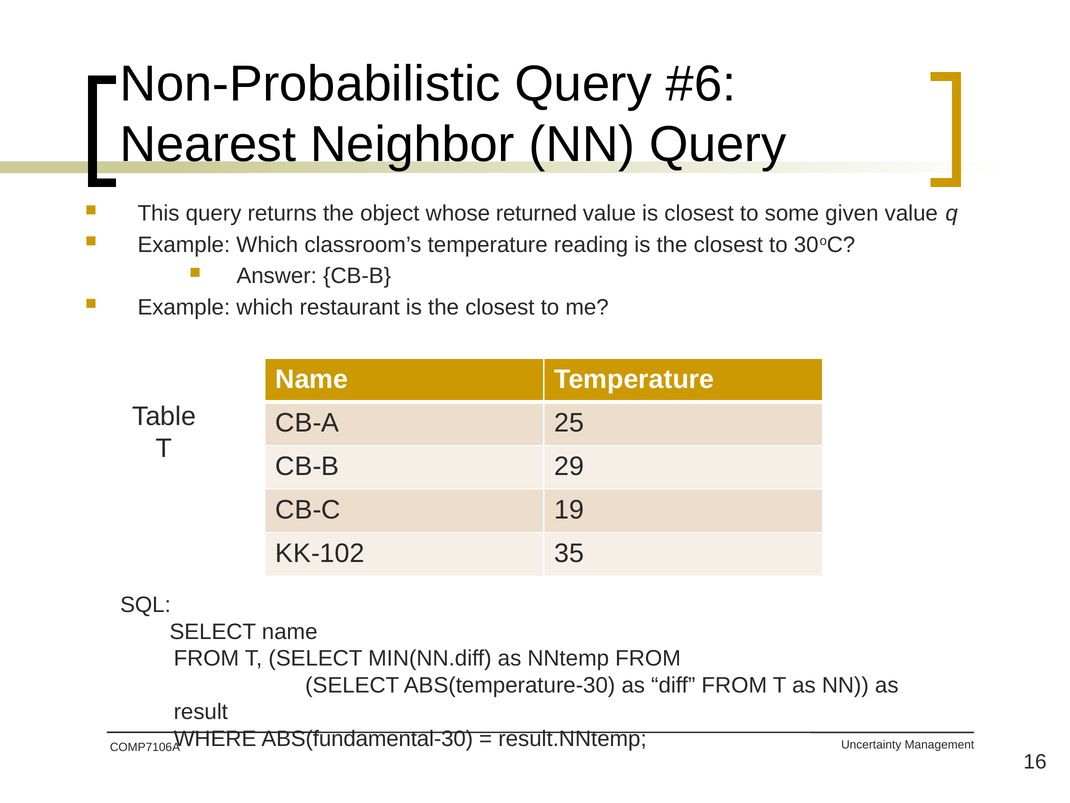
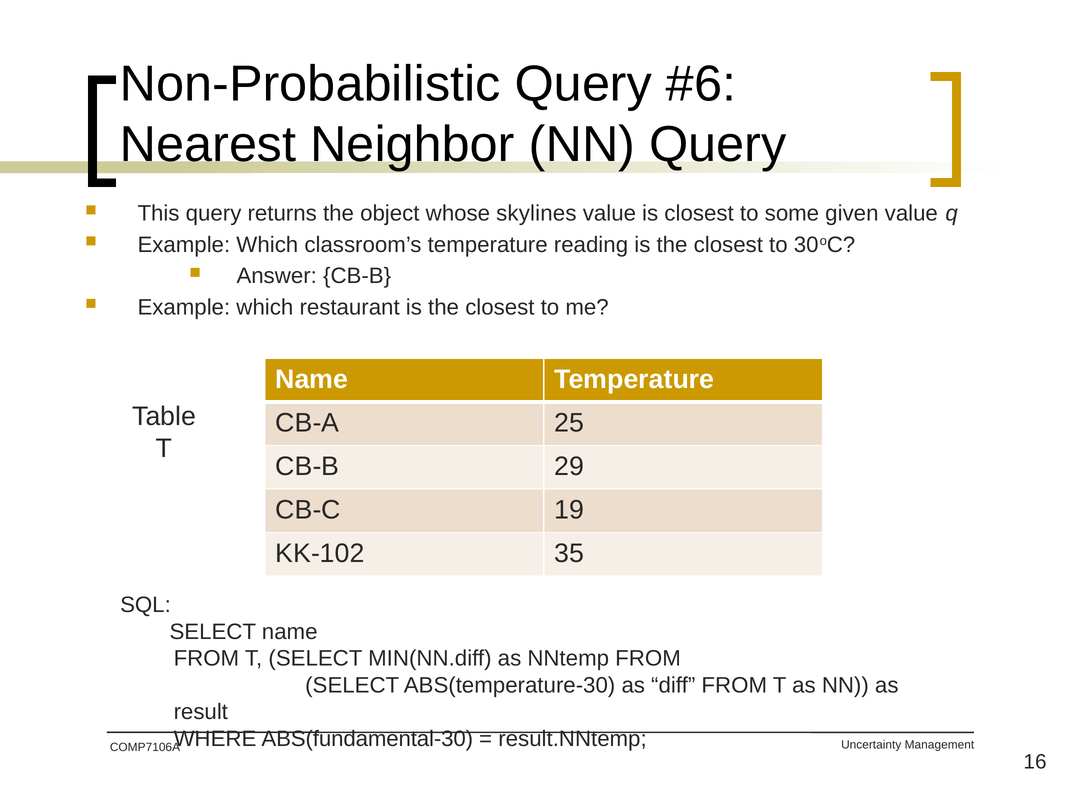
returned: returned -> skylines
